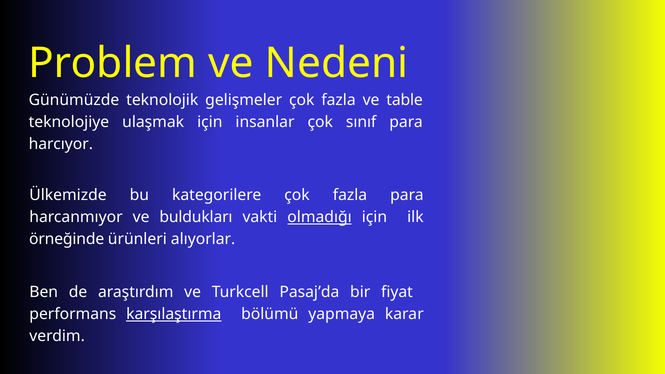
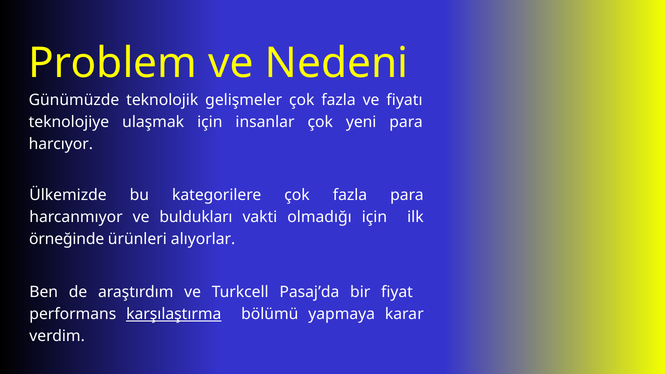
table: table -> fiyatı
sınıf: sınıf -> yeni
olmadığı underline: present -> none
